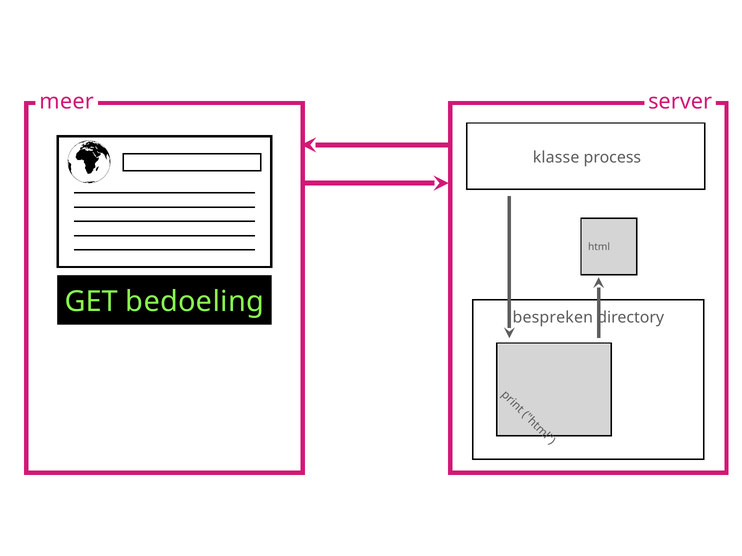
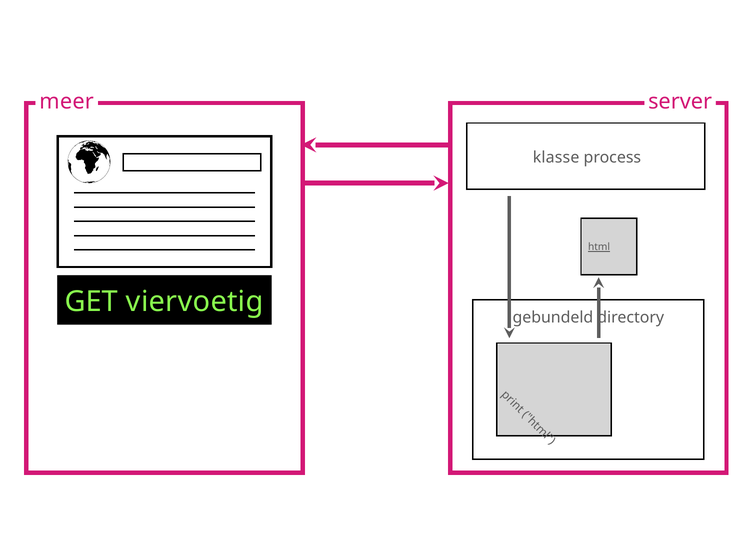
html underline: none -> present
bedoeling: bedoeling -> viervoetig
bespreken: bespreken -> gebundeld
